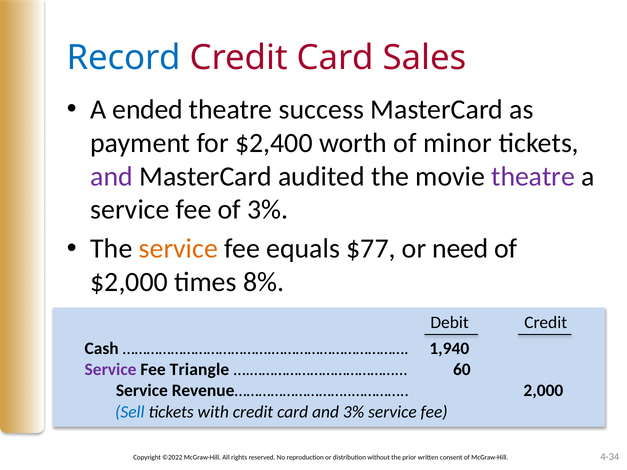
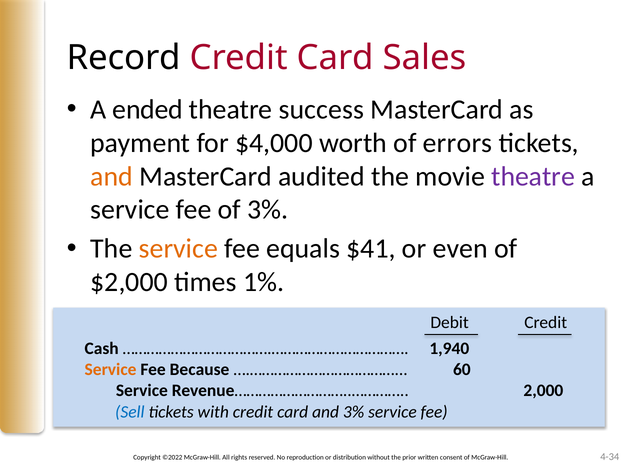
Record colour: blue -> black
$2,400: $2,400 -> $4,000
minor: minor -> errors
and at (112, 176) colour: purple -> orange
$77: $77 -> $41
need: need -> even
8%: 8% -> 1%
Service at (111, 370) colour: purple -> orange
Triangle: Triangle -> Because
